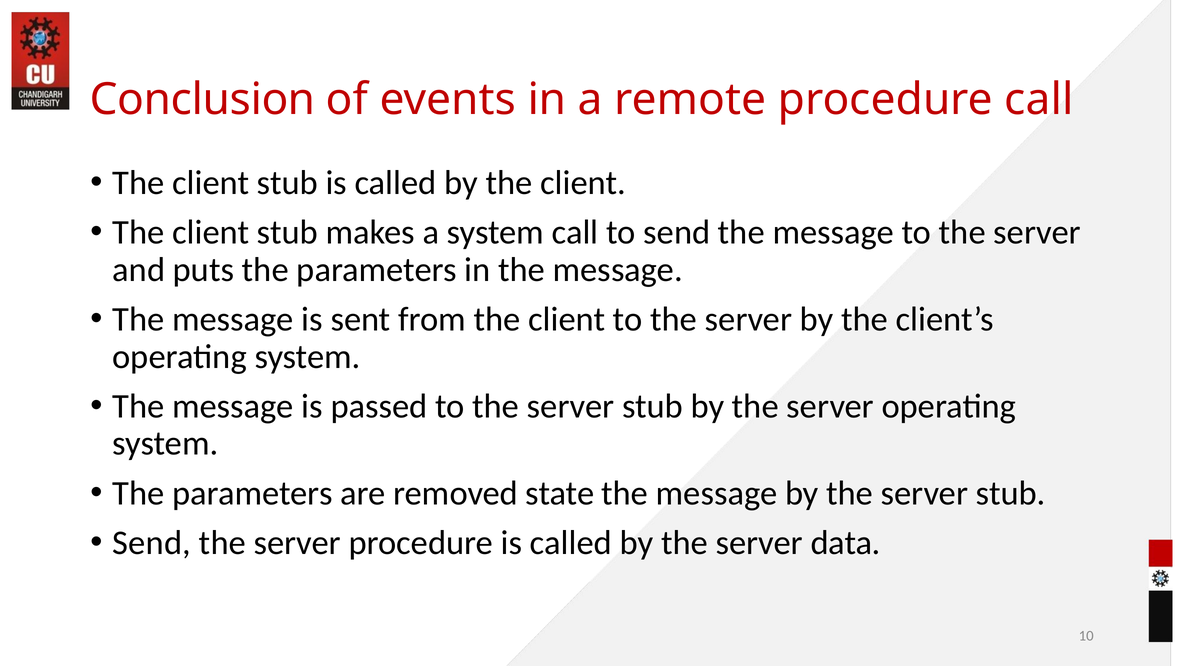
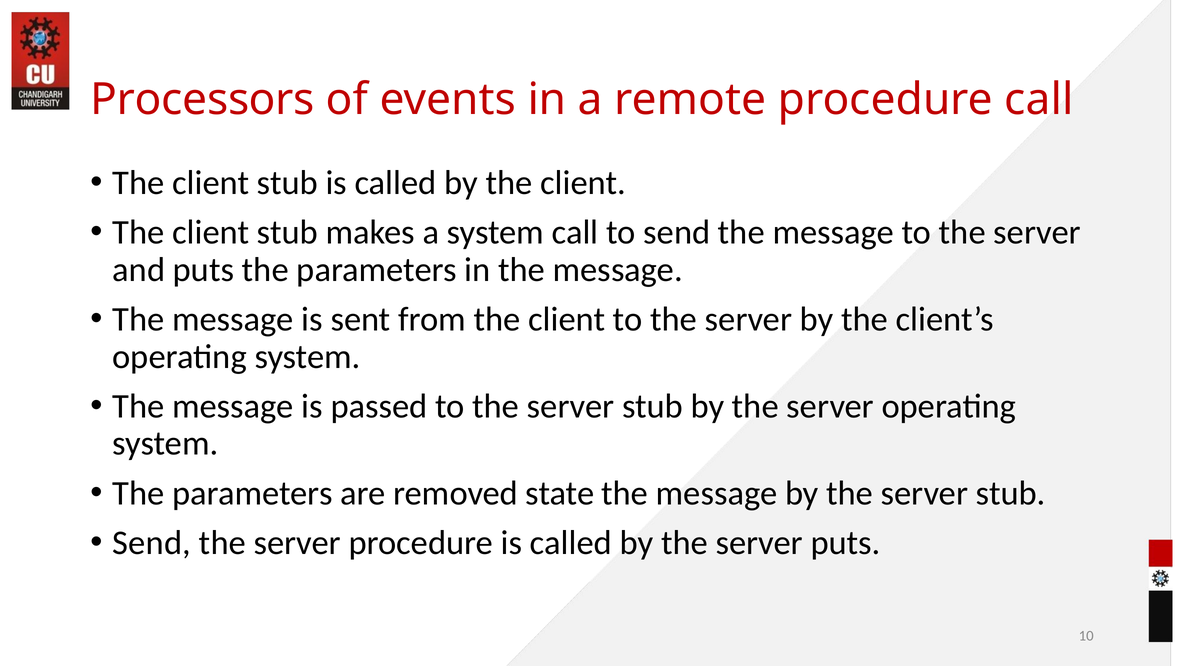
Conclusion: Conclusion -> Processors
server data: data -> puts
